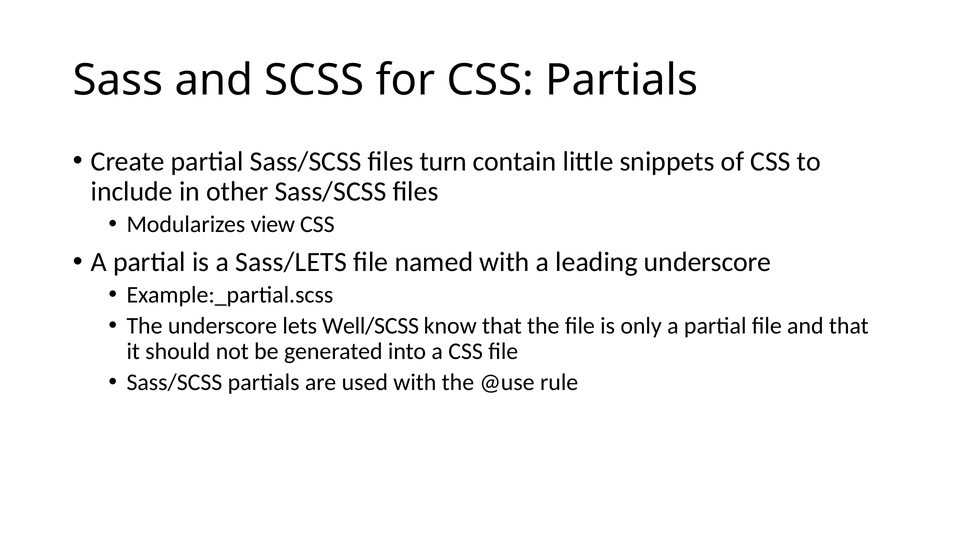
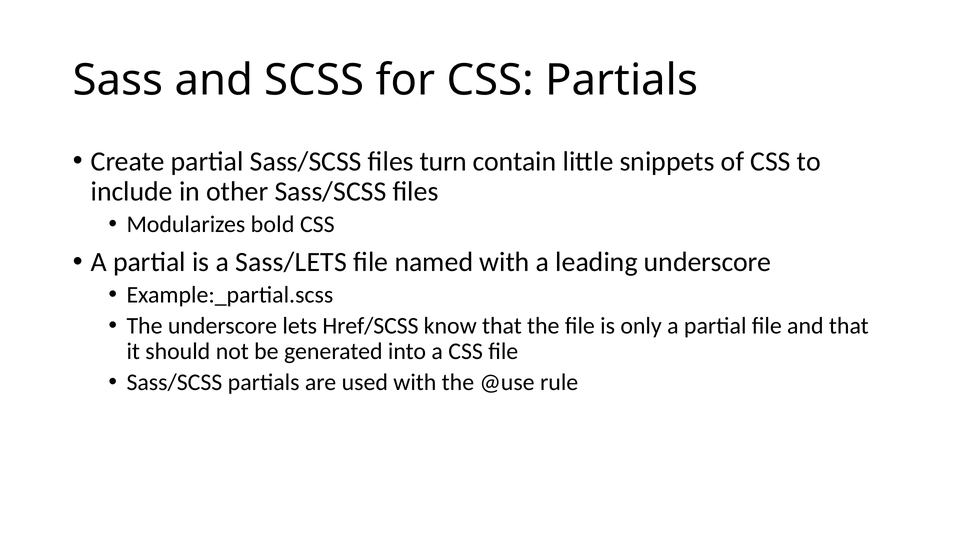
view: view -> bold
Well/SCSS: Well/SCSS -> Href/SCSS
